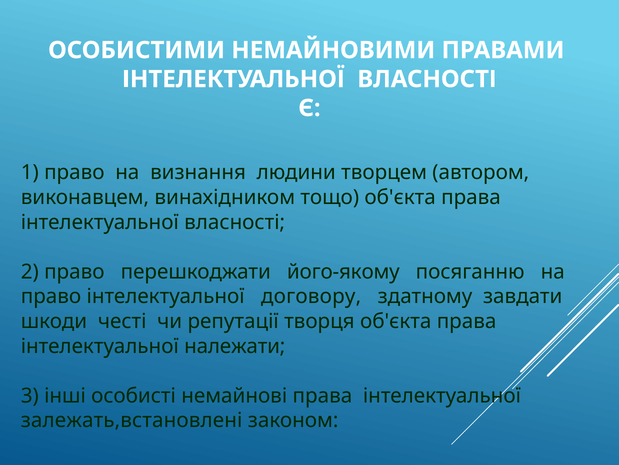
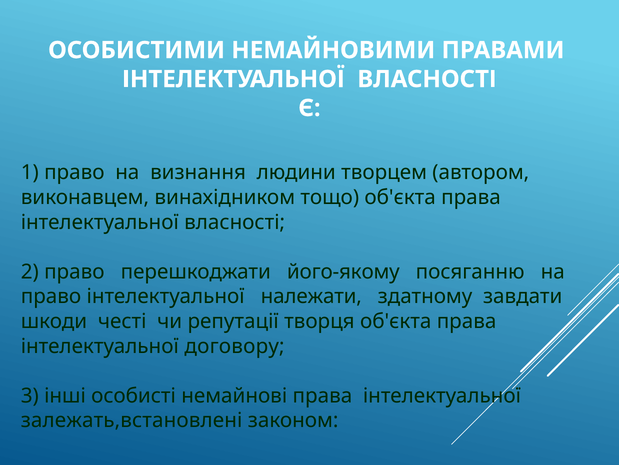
договору: договору -> належати
належати: належати -> договору
